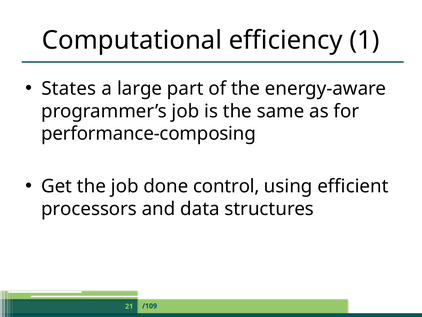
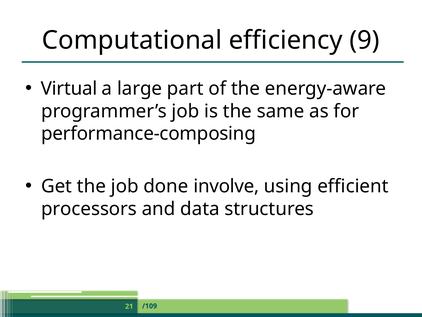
1: 1 -> 9
States: States -> Virtual
control: control -> involve
